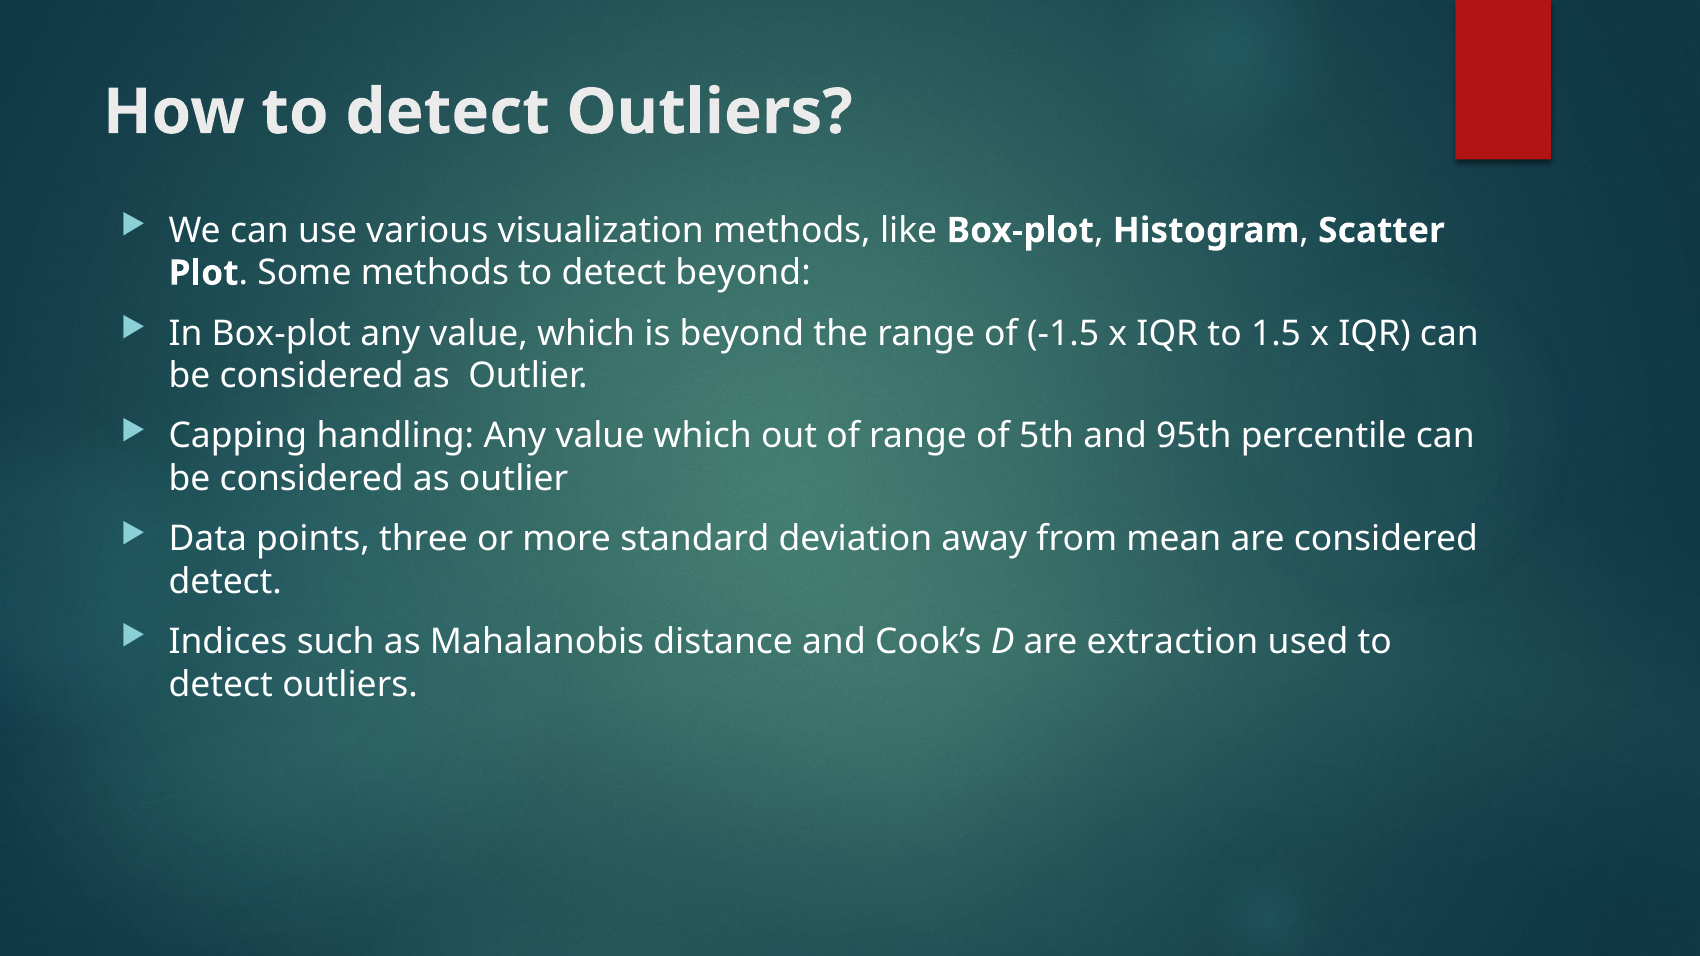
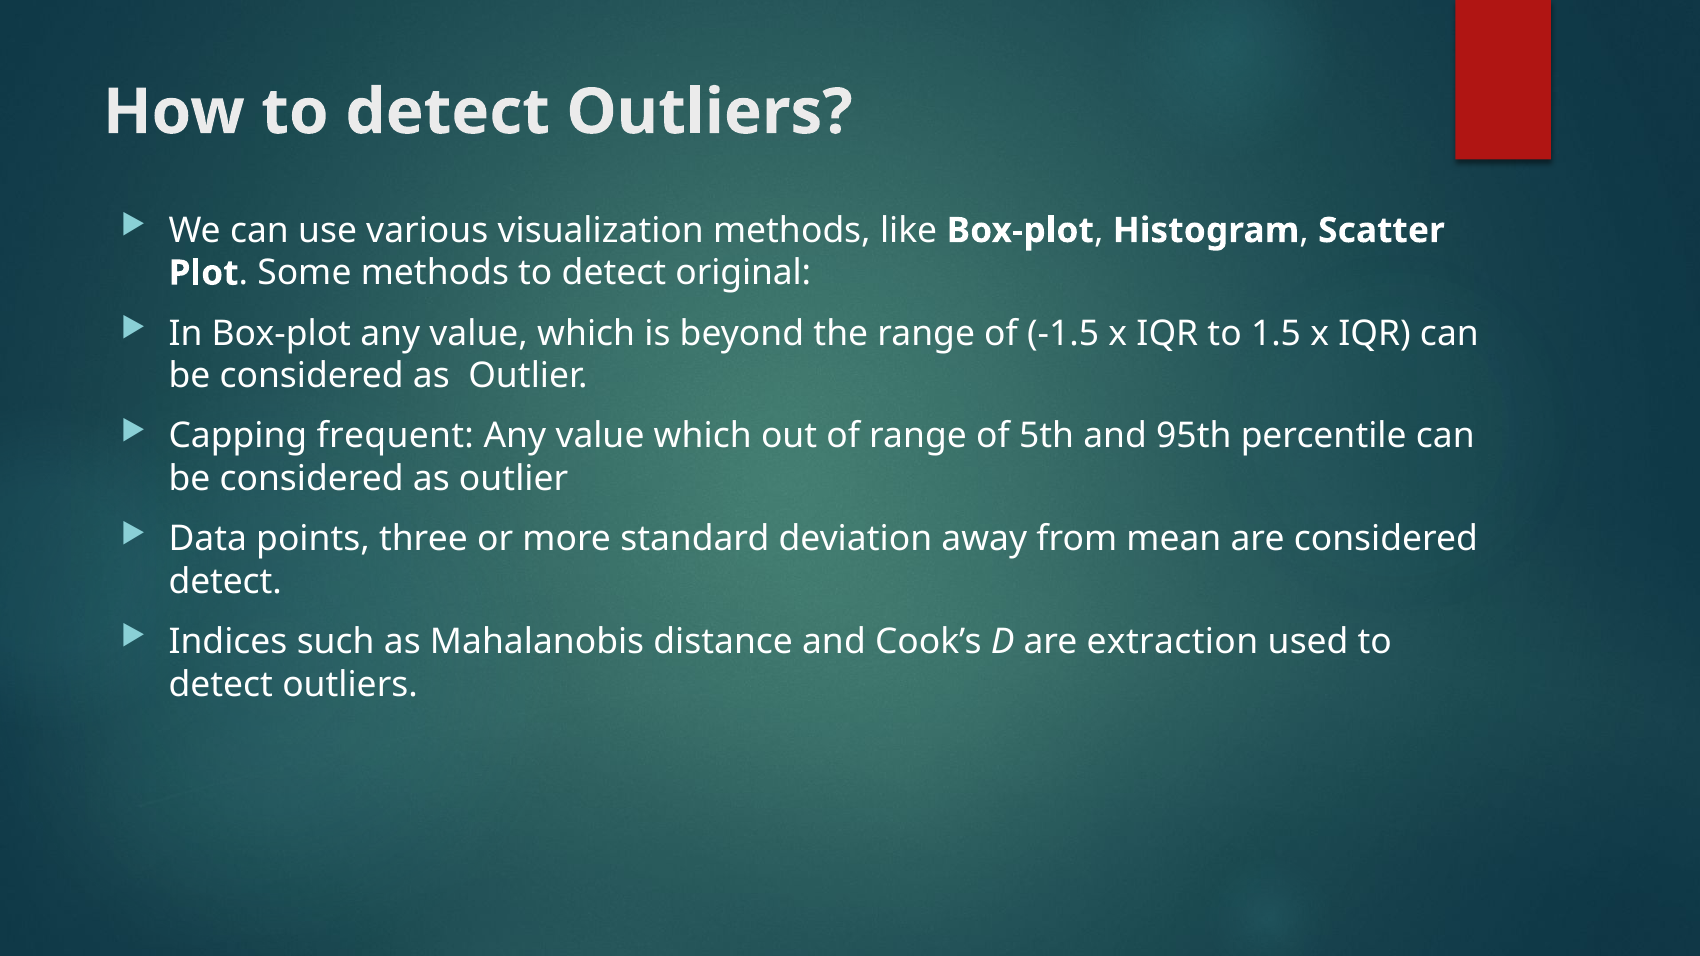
detect beyond: beyond -> original
handling: handling -> frequent
